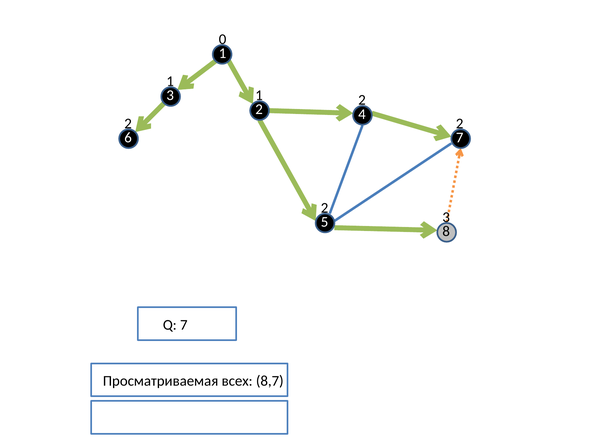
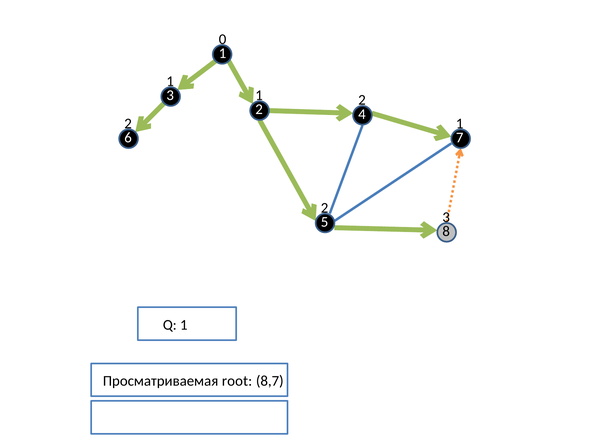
2 at (460, 123): 2 -> 1
Q 7: 7 -> 1
всех: всех -> root
